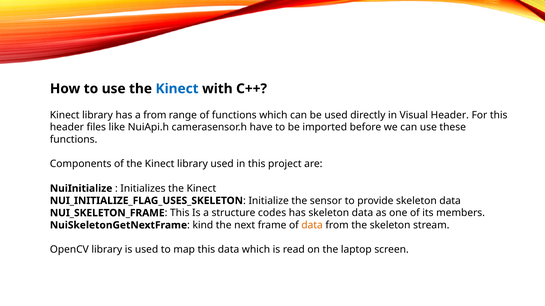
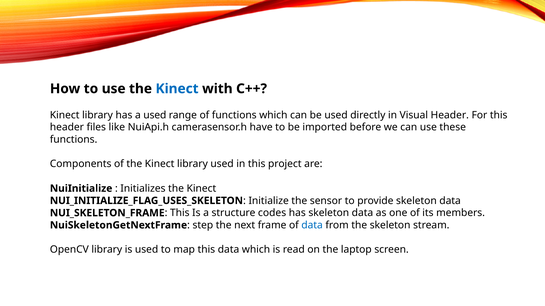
a from: from -> used
kind: kind -> step
data at (312, 226) colour: orange -> blue
